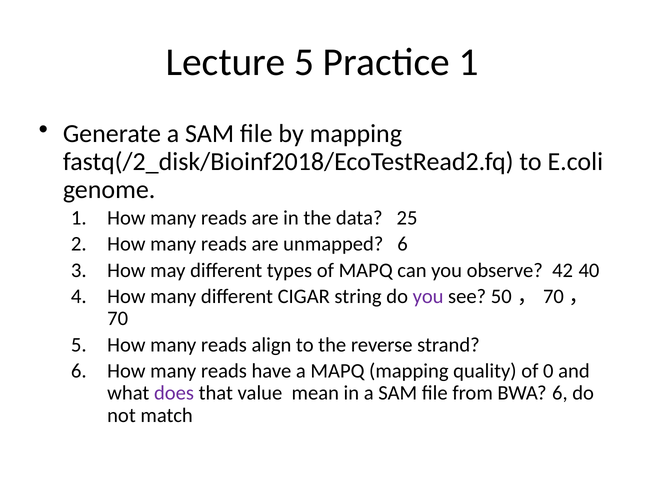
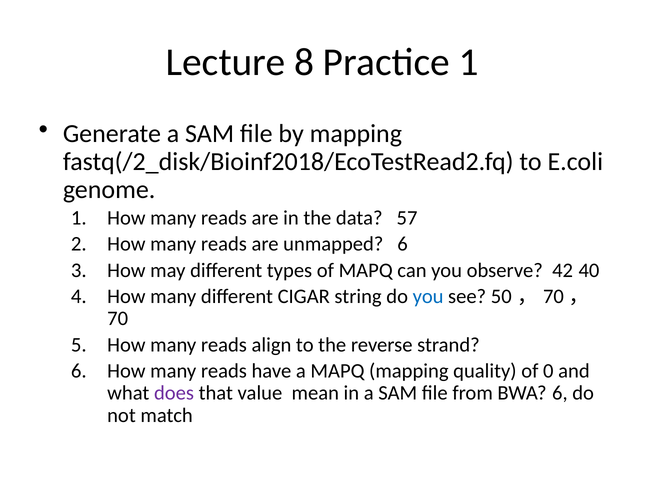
Lecture 5: 5 -> 8
25: 25 -> 57
you at (428, 296) colour: purple -> blue
